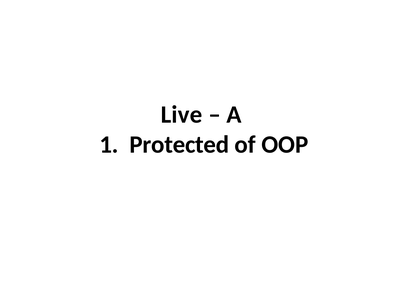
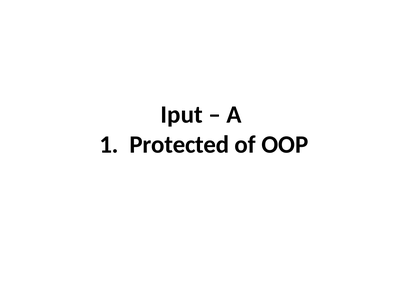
Live: Live -> Iput
